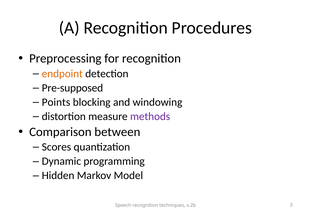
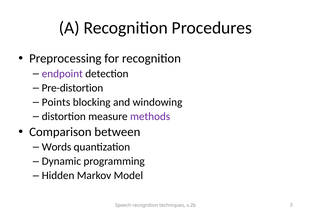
endpoint colour: orange -> purple
Pre-supposed: Pre-supposed -> Pre-distortion
Scores: Scores -> Words
